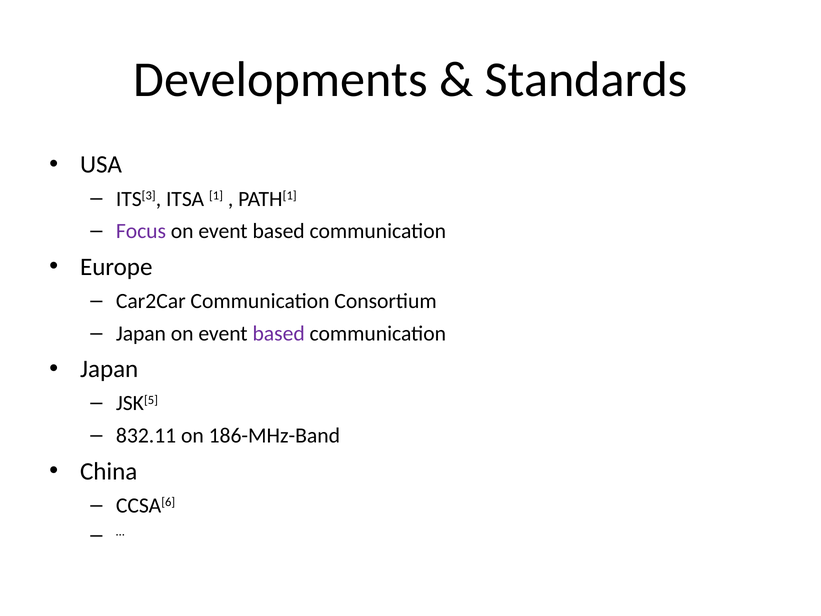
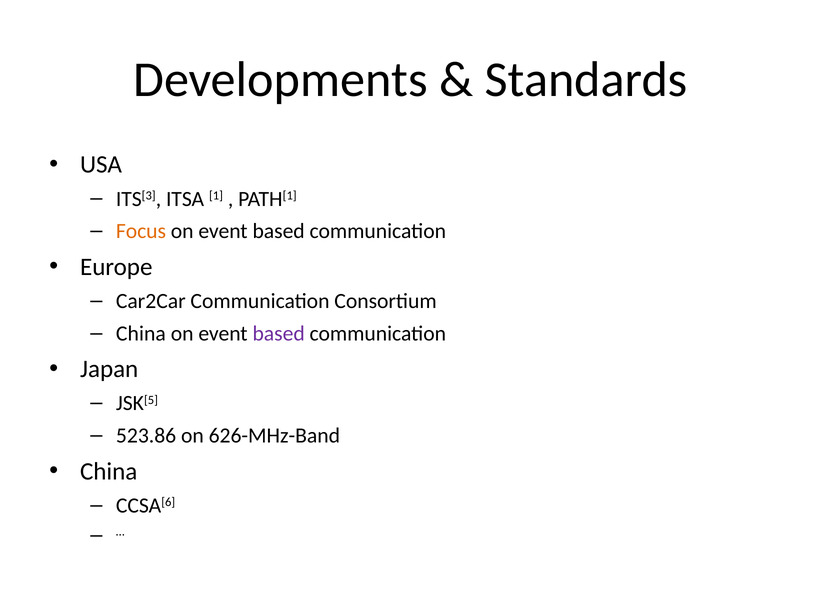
Focus colour: purple -> orange
Japan at (141, 333): Japan -> China
832.11: 832.11 -> 523.86
186-MHz-Band: 186-MHz-Band -> 626-MHz-Band
